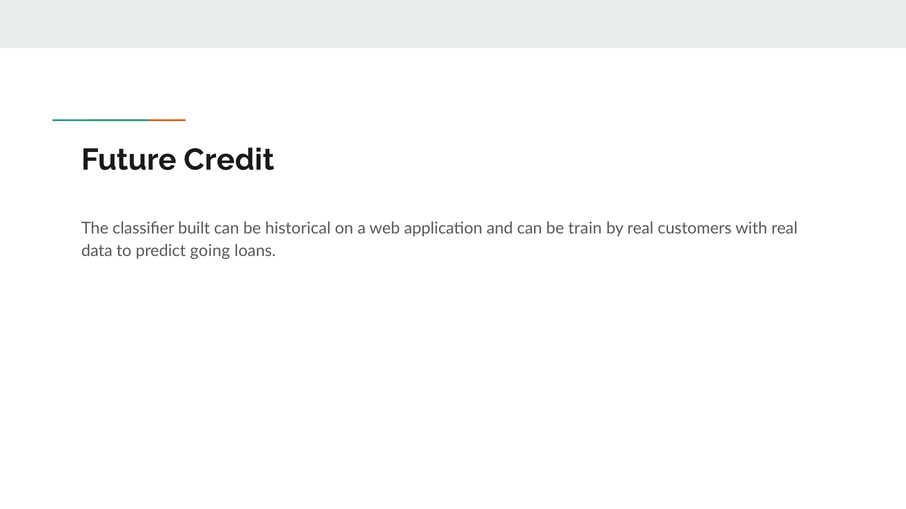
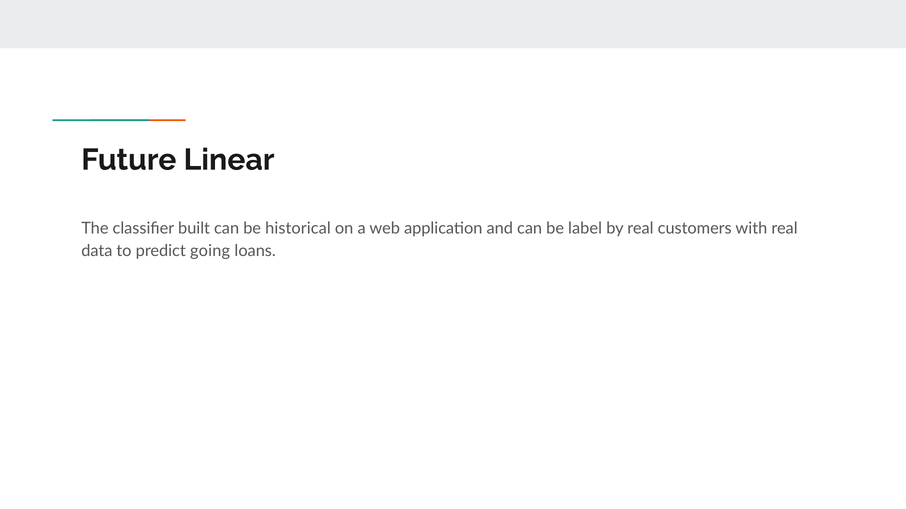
Credit: Credit -> Linear
train: train -> label
